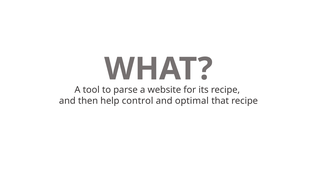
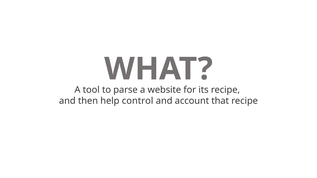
optimal: optimal -> account
